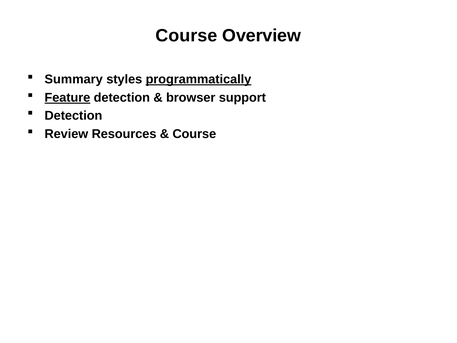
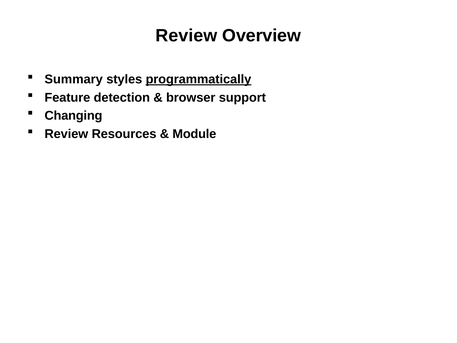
Course at (186, 36): Course -> Review
Feature underline: present -> none
Detection at (73, 115): Detection -> Changing
Course at (194, 134): Course -> Module
